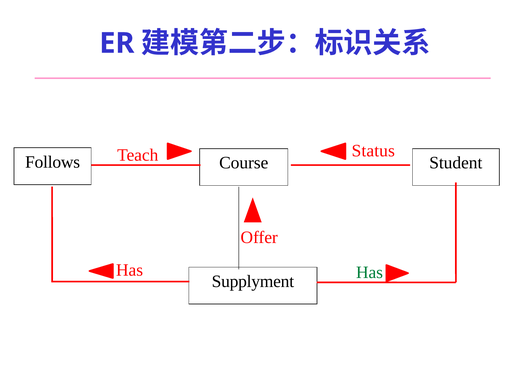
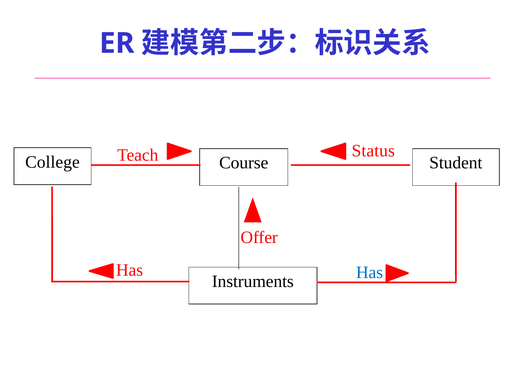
Follows: Follows -> College
Has at (369, 272) colour: green -> blue
Supplyment: Supplyment -> Instruments
